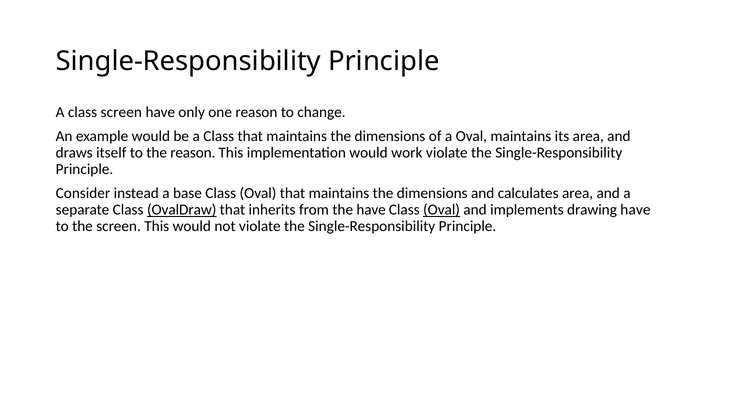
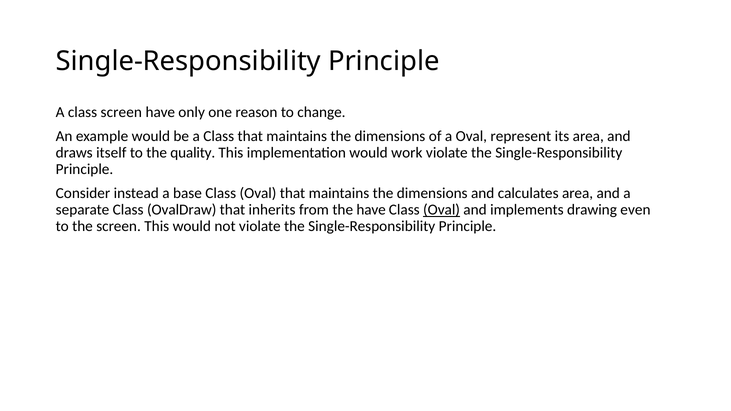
Oval maintains: maintains -> represent
the reason: reason -> quality
OvalDraw underline: present -> none
drawing have: have -> even
